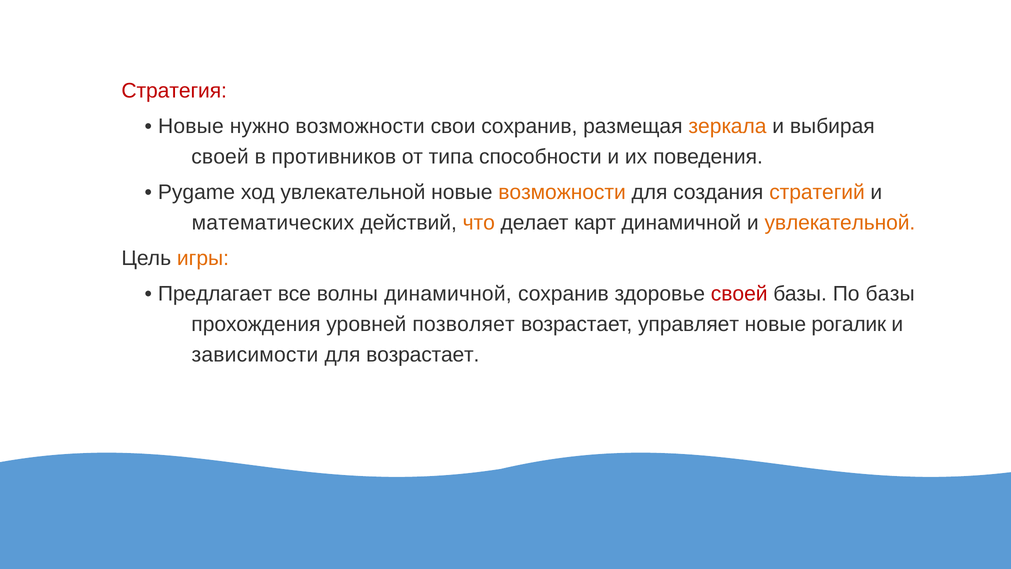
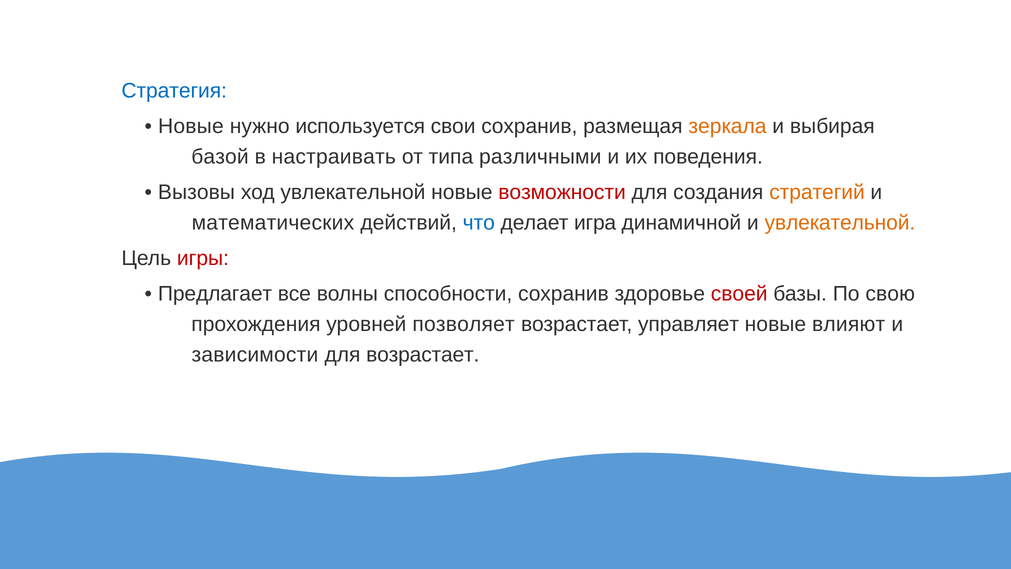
Стратегия colour: red -> blue
нужно возможности: возможности -> используется
своей at (220, 157): своей -> базой
противников: противников -> настраивать
способности: способности -> различными
Pygame: Pygame -> Вызовы
возможности at (562, 192) colour: orange -> red
что colour: orange -> blue
карт: карт -> игра
игры colour: orange -> red
волны динамичной: динамичной -> способности
По базы: базы -> свою
рогалик: рогалик -> влияют
